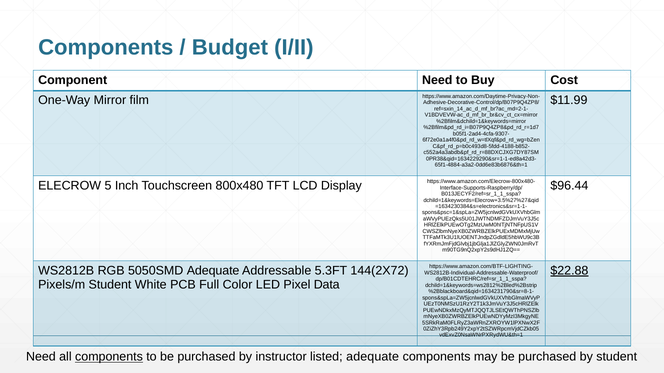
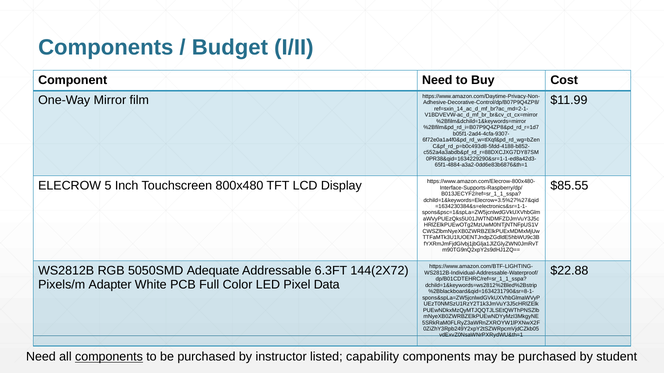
$96.44: $96.44 -> $85.55
5.3FT: 5.3FT -> 6.3FT
$22.88 underline: present -> none
Pixels/m Student: Student -> Adapter
listed adequate: adequate -> capability
